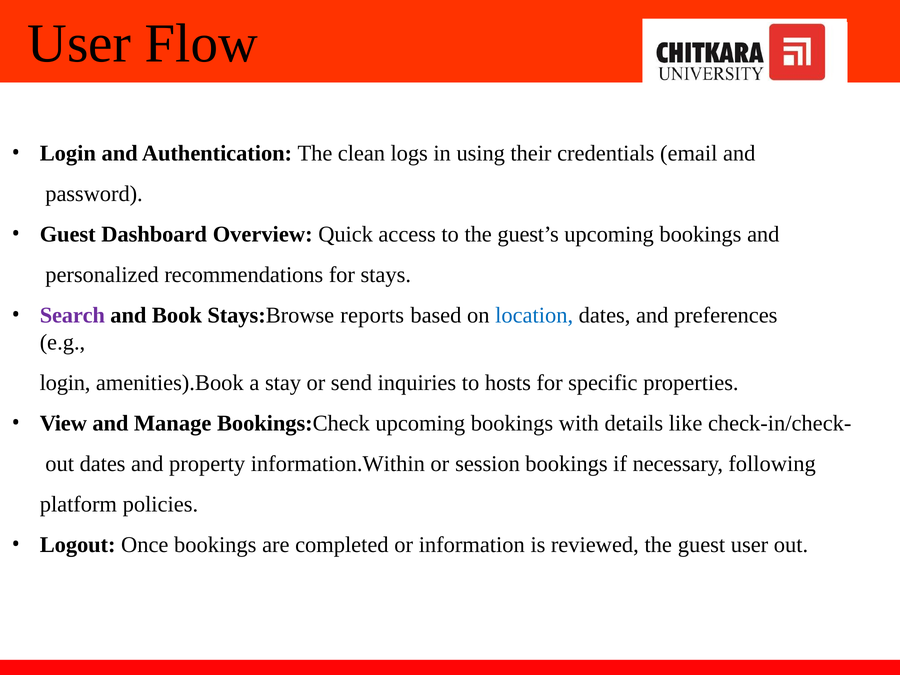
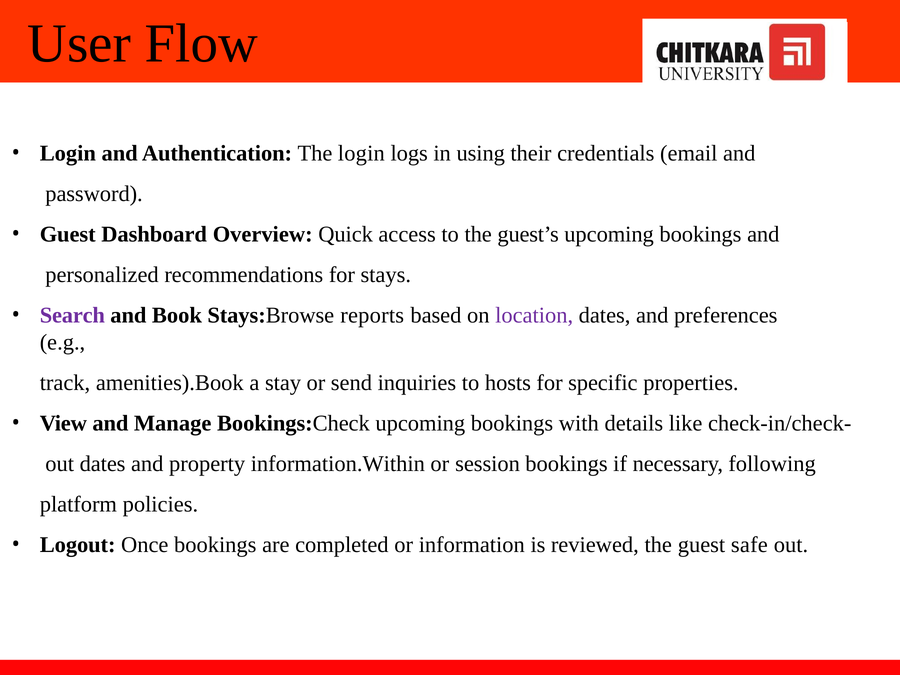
The clean: clean -> login
location colour: blue -> purple
login at (65, 383): login -> track
guest user: user -> safe
